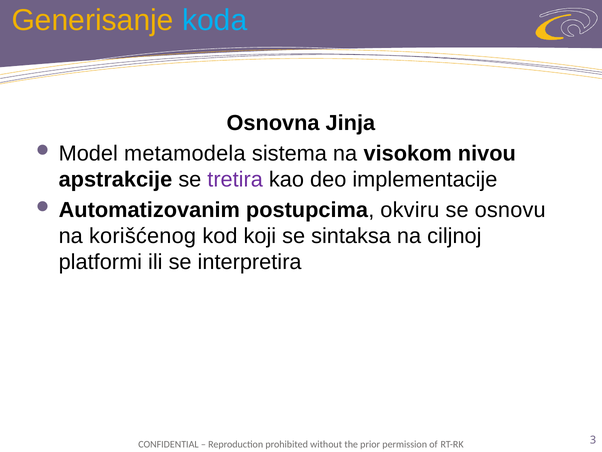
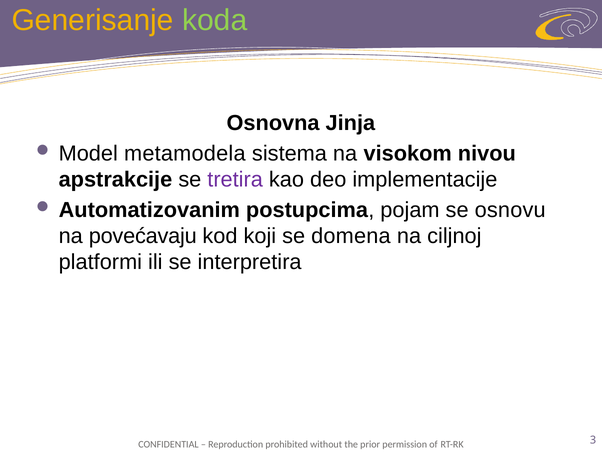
koda colour: light blue -> light green
okviru: okviru -> pojam
korišćenog: korišćenog -> povećavaju
sintaksa: sintaksa -> domena
